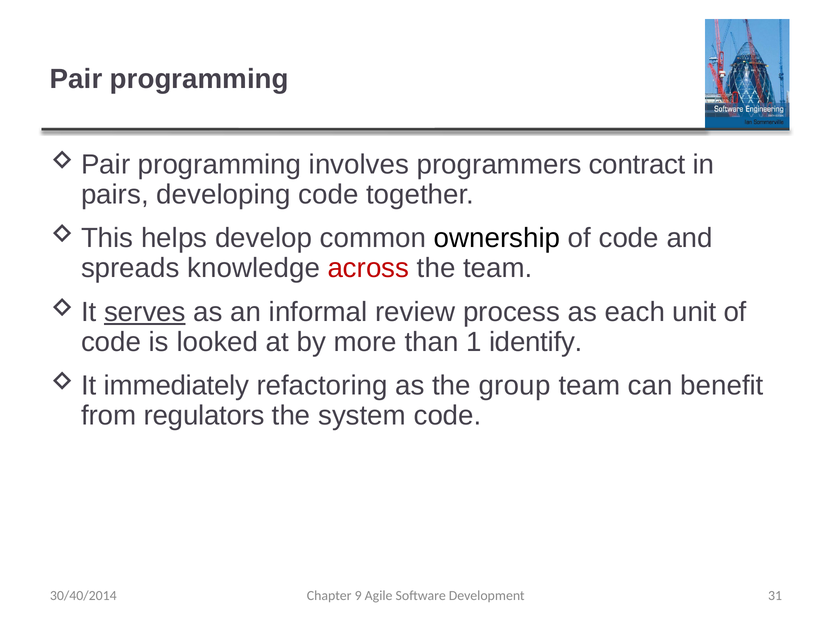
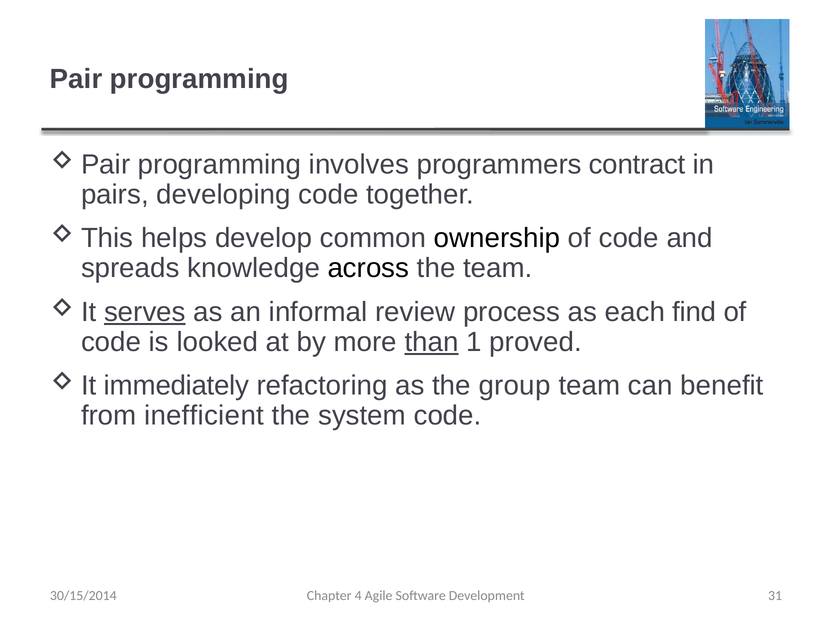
across colour: red -> black
unit: unit -> find
than underline: none -> present
identify: identify -> proved
regulators: regulators -> inefficient
30/40/2014: 30/40/2014 -> 30/15/2014
9: 9 -> 4
